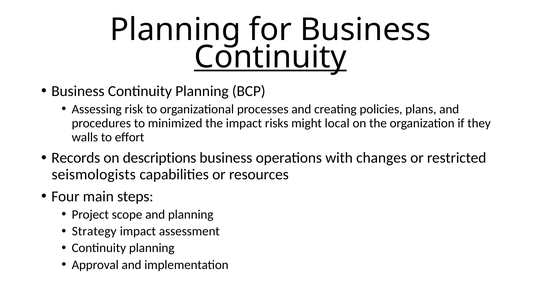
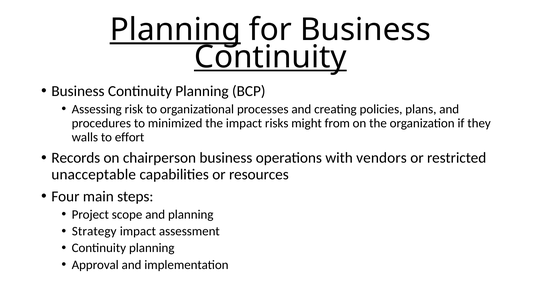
Planning at (175, 30) underline: none -> present
local: local -> from
descriptions: descriptions -> chairperson
changes: changes -> vendors
seismologists: seismologists -> unacceptable
